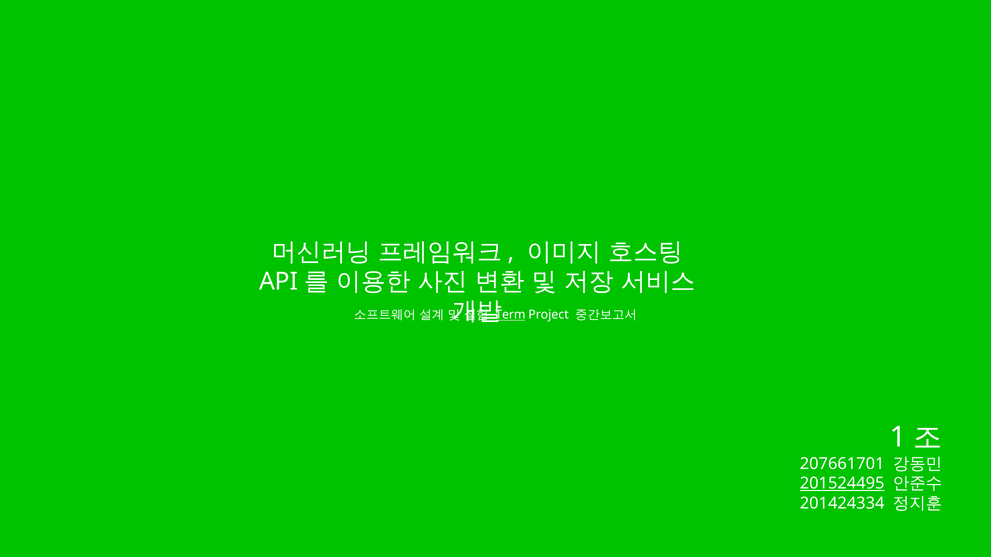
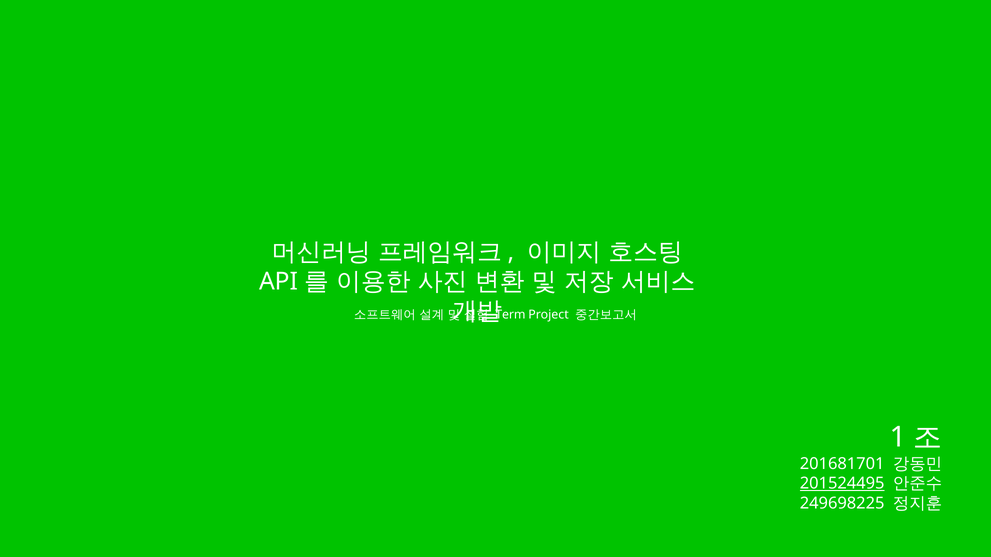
Term underline: present -> none
207661701: 207661701 -> 201681701
201424334: 201424334 -> 249698225
